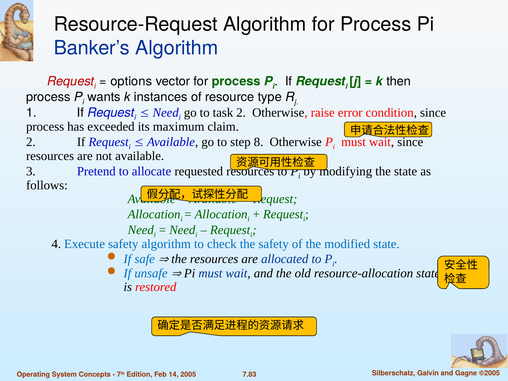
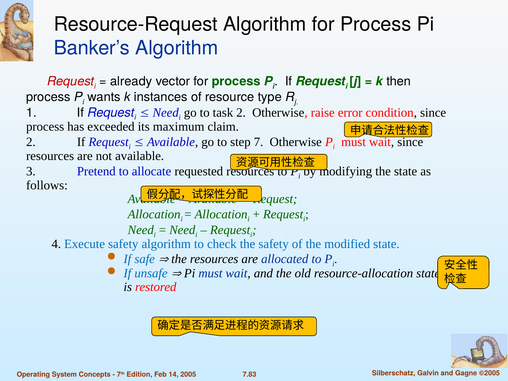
options: options -> already
8: 8 -> 7
